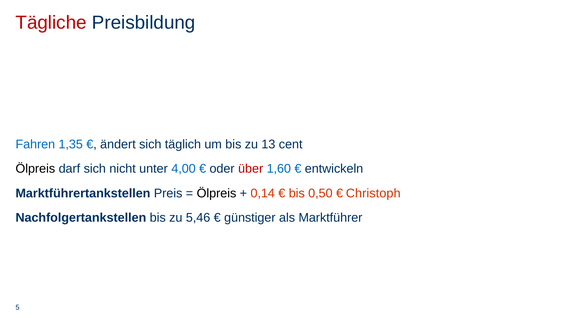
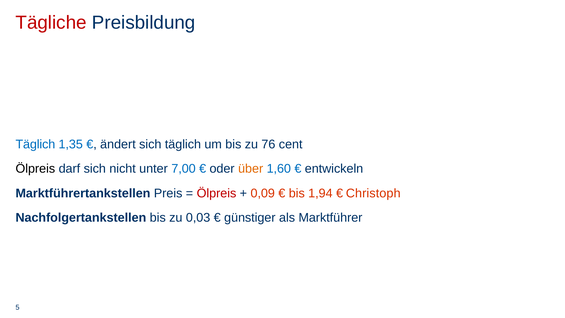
Fahren at (35, 144): Fahren -> Täglich
13: 13 -> 76
4,00: 4,00 -> 7,00
über colour: red -> orange
Ölpreis at (217, 193) colour: black -> red
0,14: 0,14 -> 0,09
0,50: 0,50 -> 1,94
5,46: 5,46 -> 0,03
